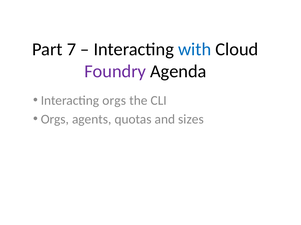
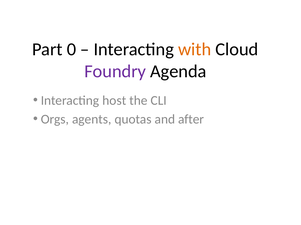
7: 7 -> 0
with colour: blue -> orange
Interacting orgs: orgs -> host
sizes: sizes -> after
